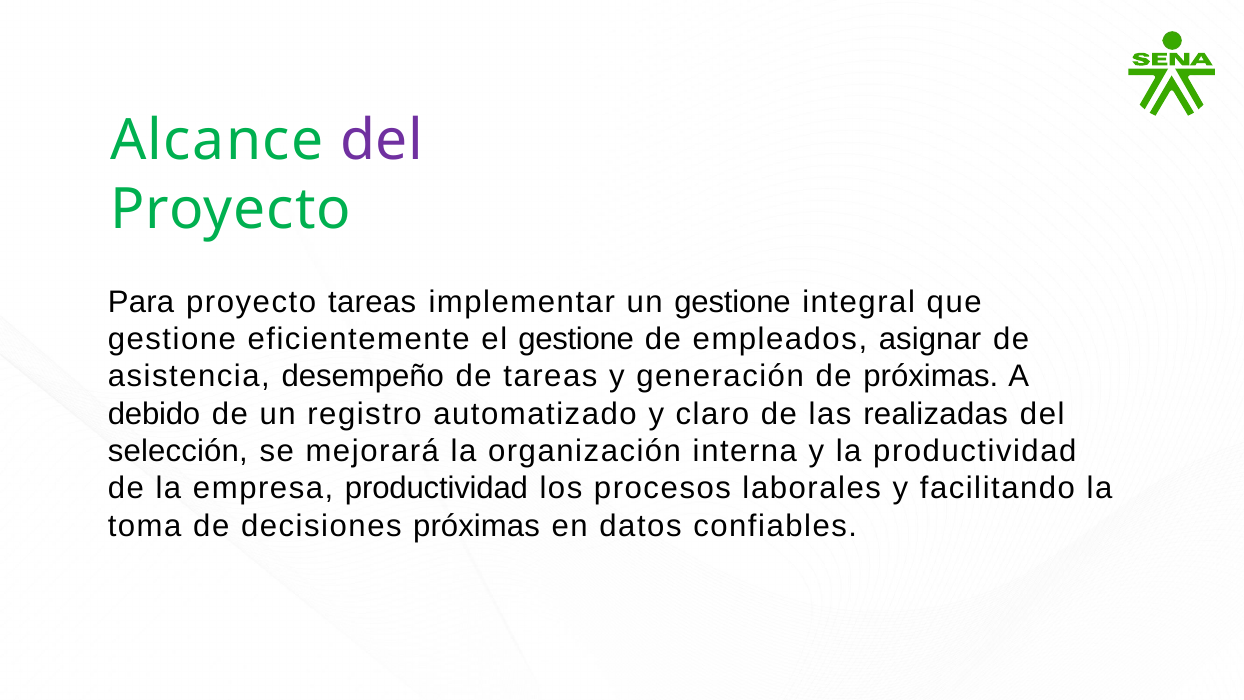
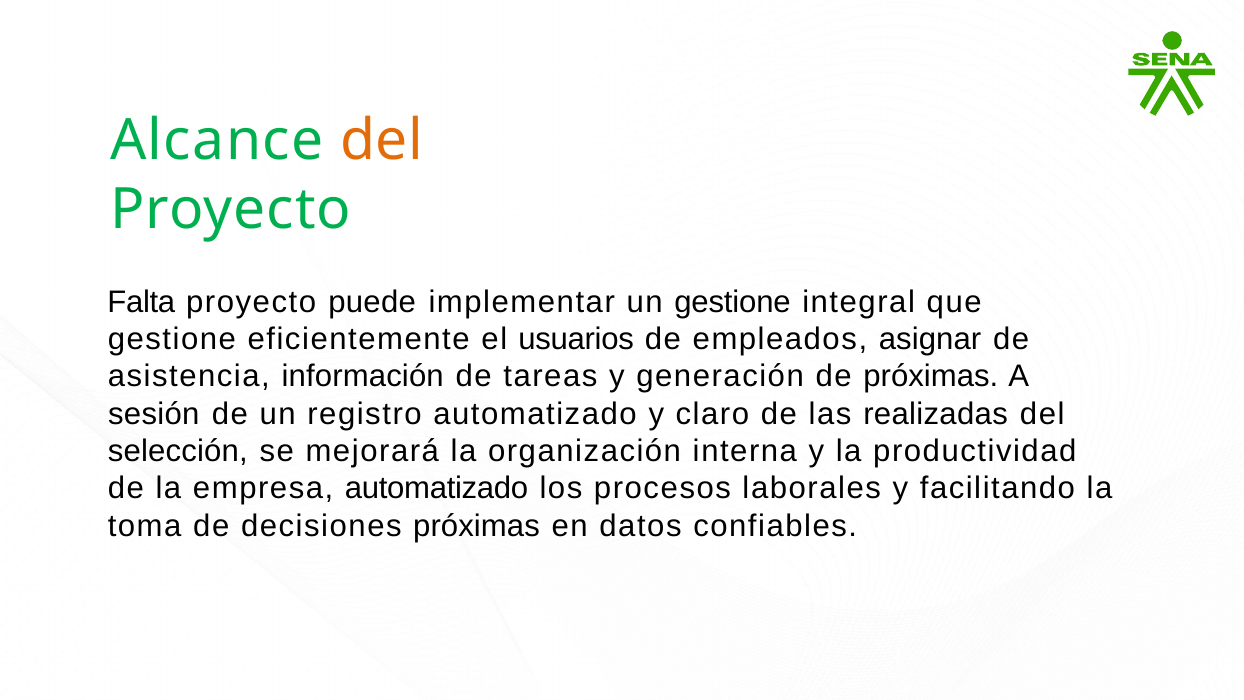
del at (382, 141) colour: purple -> orange
Para: Para -> Falta
proyecto tareas: tareas -> puede
el gestione: gestione -> usuarios
desempeño: desempeño -> información
debido: debido -> sesión
empresa productividad: productividad -> automatizado
